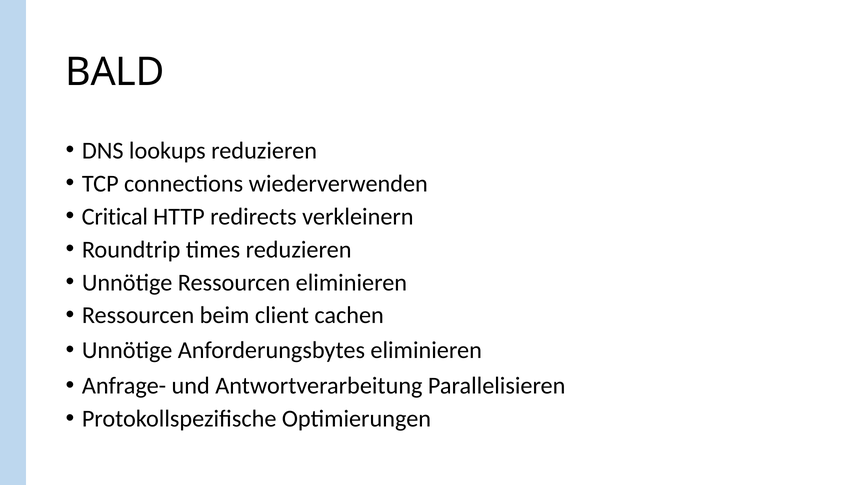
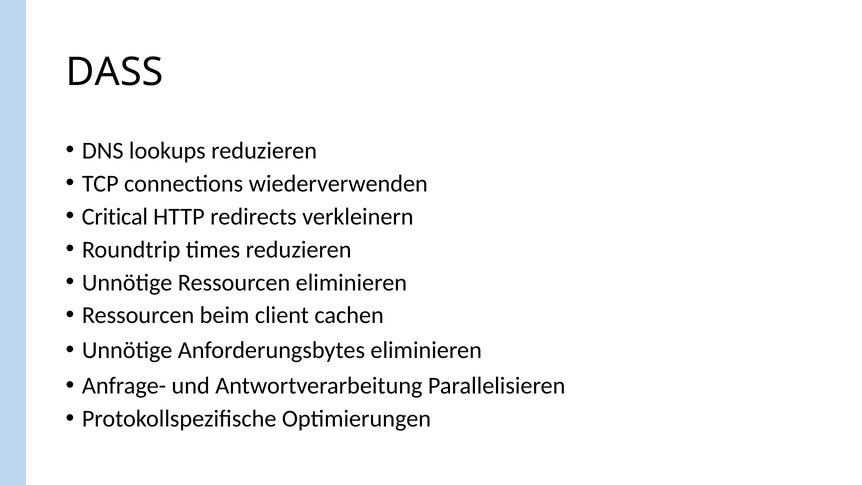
BALD: BALD -> DASS
